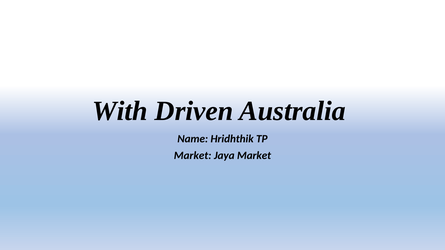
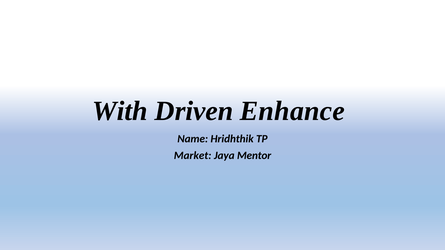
Australia: Australia -> Enhance
Jaya Market: Market -> Mentor
